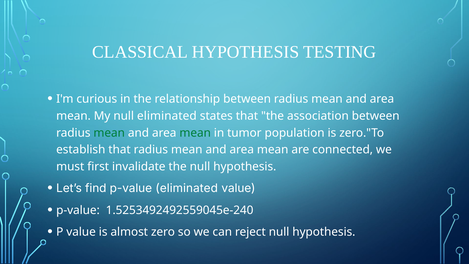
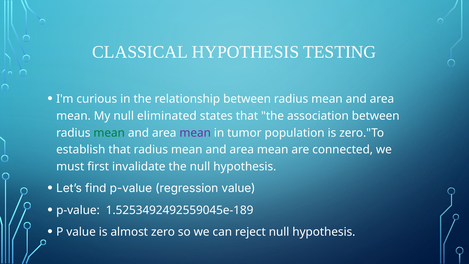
mean at (195, 133) colour: green -> purple
p-value eliminated: eliminated -> regression
1.5253492492559045e-240: 1.5253492492559045e-240 -> 1.5253492492559045e-189
